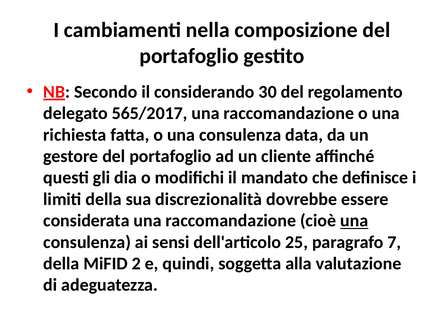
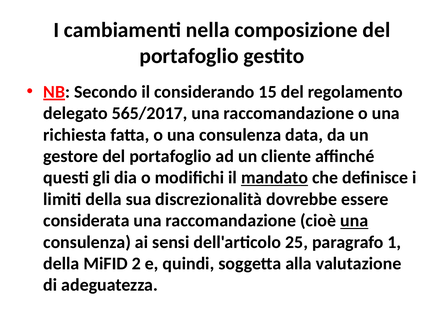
30: 30 -> 15
mandato underline: none -> present
7: 7 -> 1
